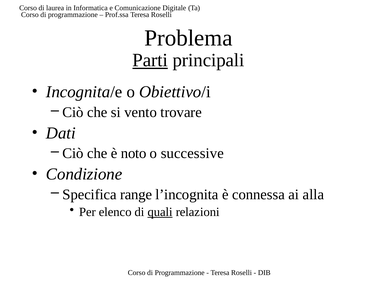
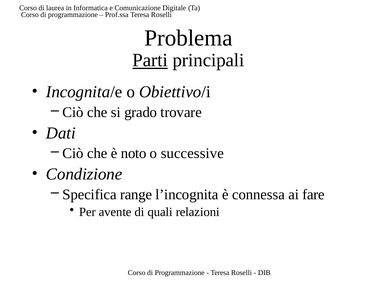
vento: vento -> grado
alla: alla -> fare
elenco: elenco -> avente
quali underline: present -> none
